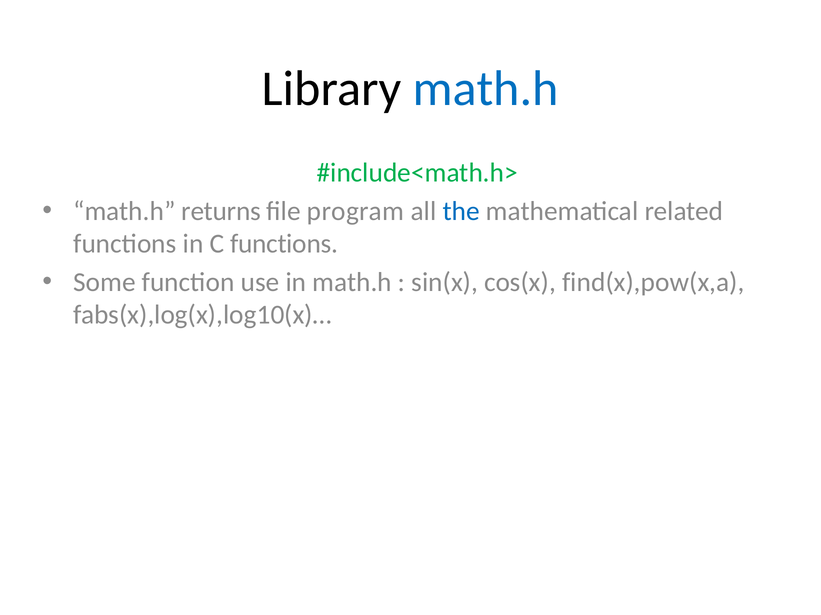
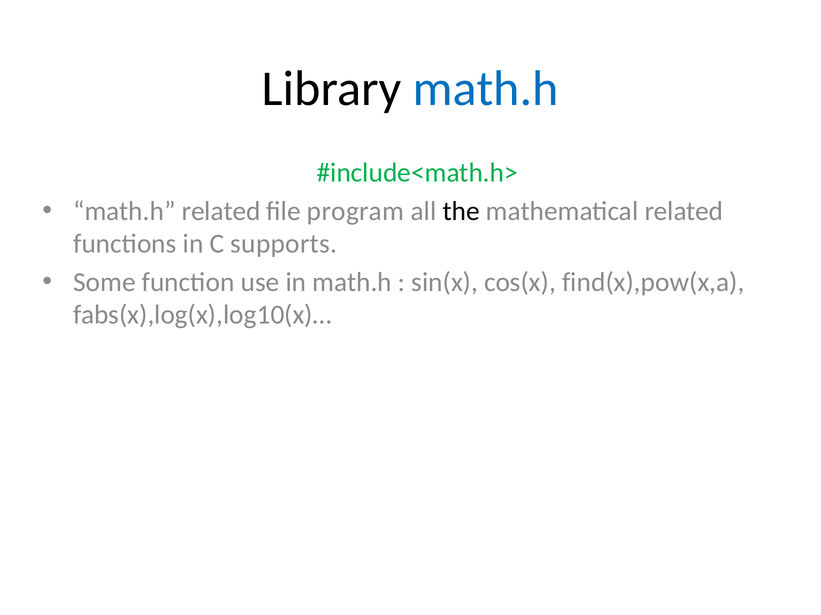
math.h returns: returns -> related
the colour: blue -> black
C functions: functions -> supports
